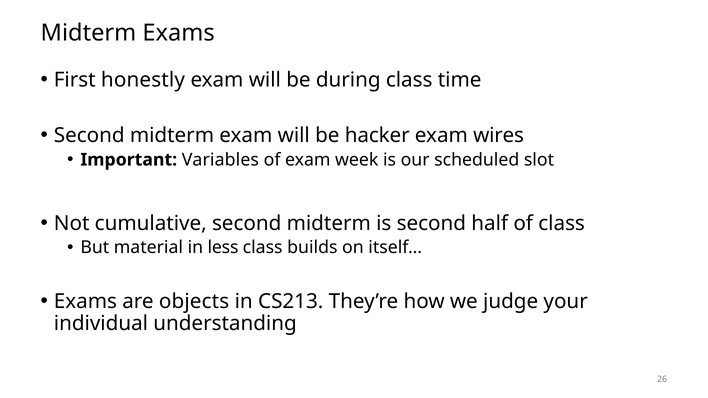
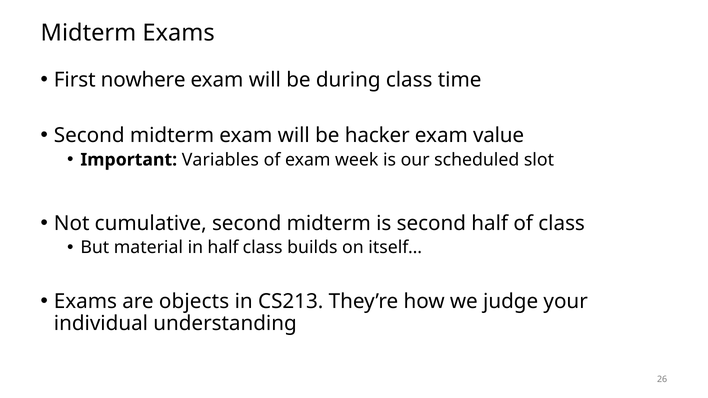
honestly: honestly -> nowhere
wires: wires -> value
in less: less -> half
